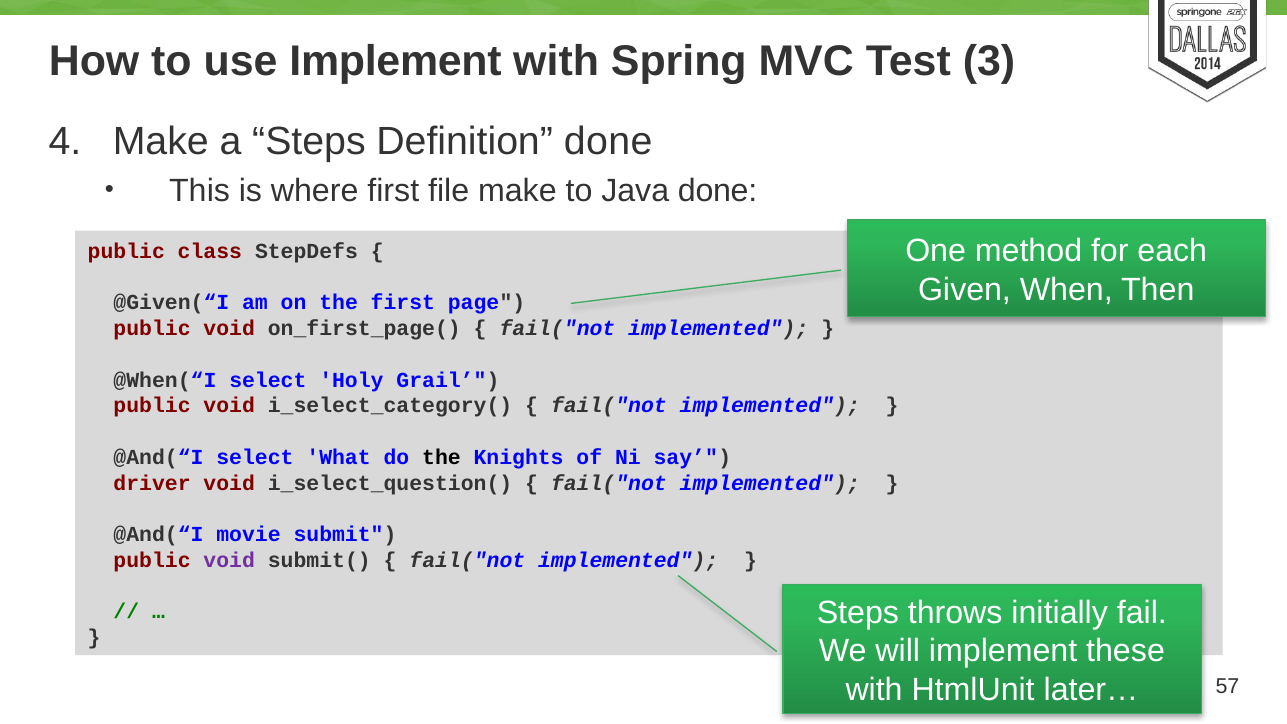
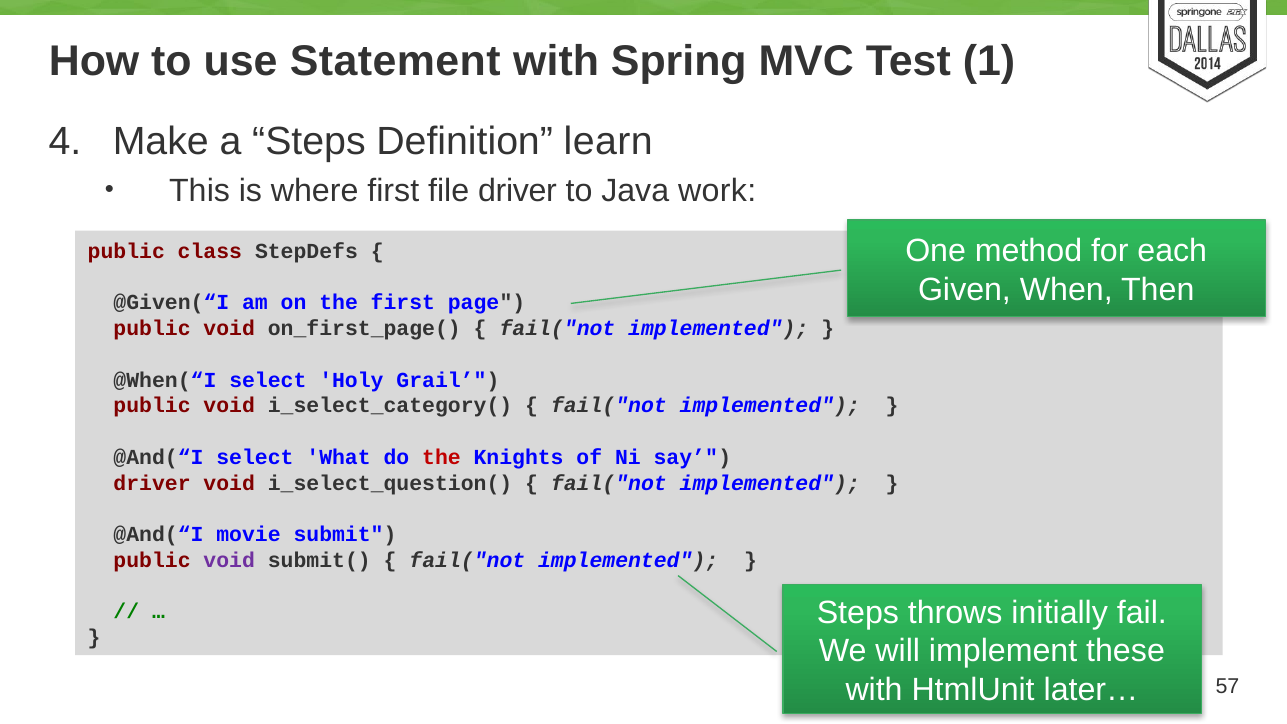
use Implement: Implement -> Statement
3: 3 -> 1
Definition done: done -> learn
file make: make -> driver
Java done: done -> work
the at (441, 457) colour: black -> red
